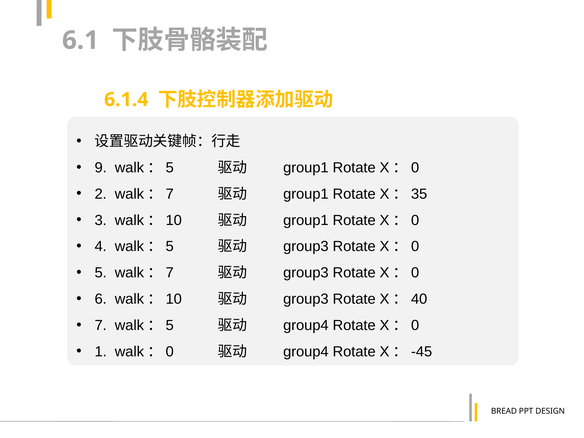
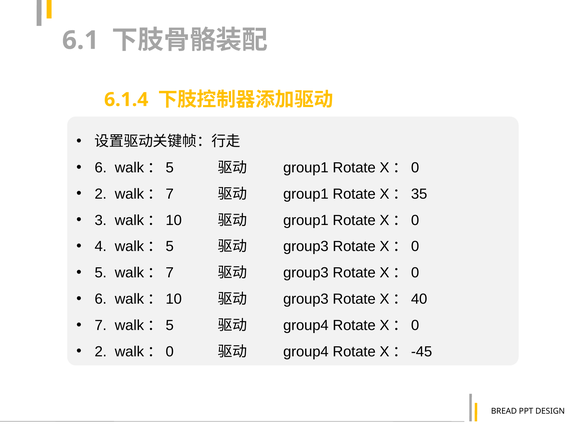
9 at (101, 168): 9 -> 6
1 at (101, 352): 1 -> 2
